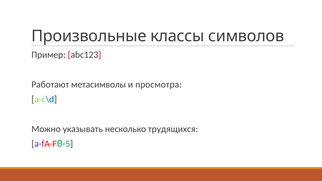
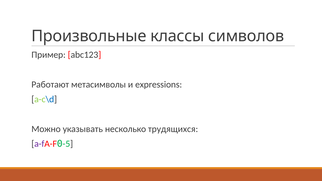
просмотра: просмотра -> expressions
